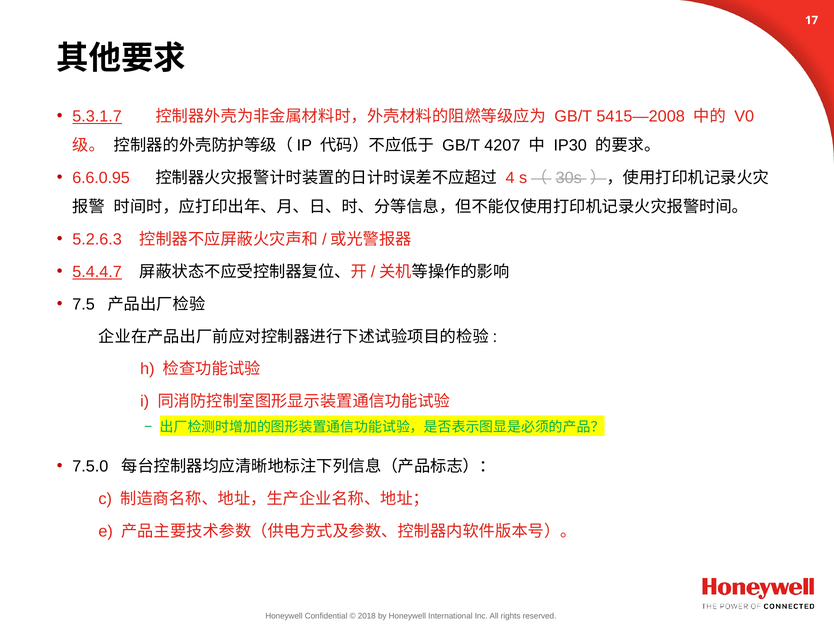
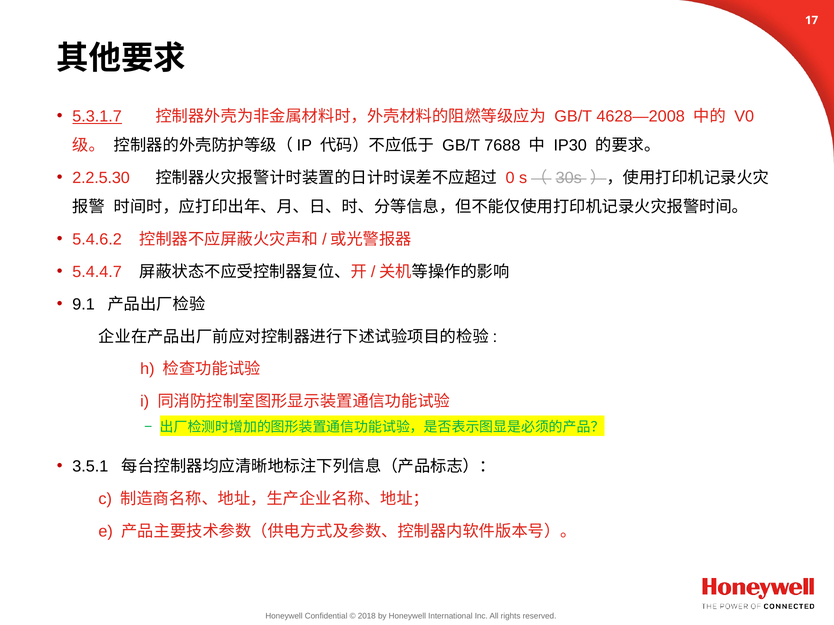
5415—2008: 5415—2008 -> 4628—2008
4207: 4207 -> 7688
6.6.0.95: 6.6.0.95 -> 2.2.5.30
4: 4 -> 0
5.2.6.3: 5.2.6.3 -> 5.4.6.2
5.4.4.7 underline: present -> none
7.5: 7.5 -> 9.1
7.5.0: 7.5.0 -> 3.5.1
